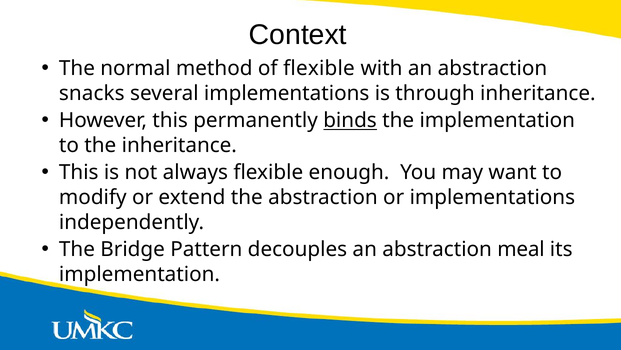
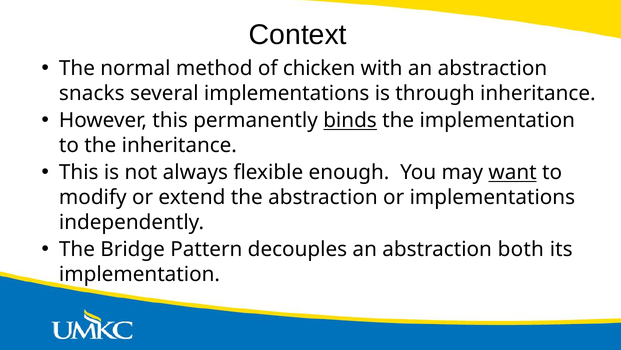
of flexible: flexible -> chicken
want underline: none -> present
meal: meal -> both
